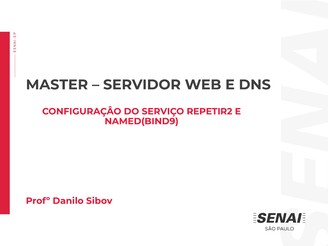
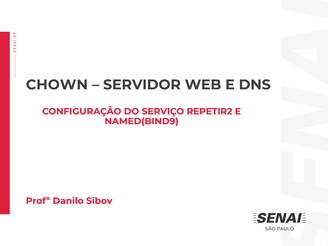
MASTER: MASTER -> CHOWN
